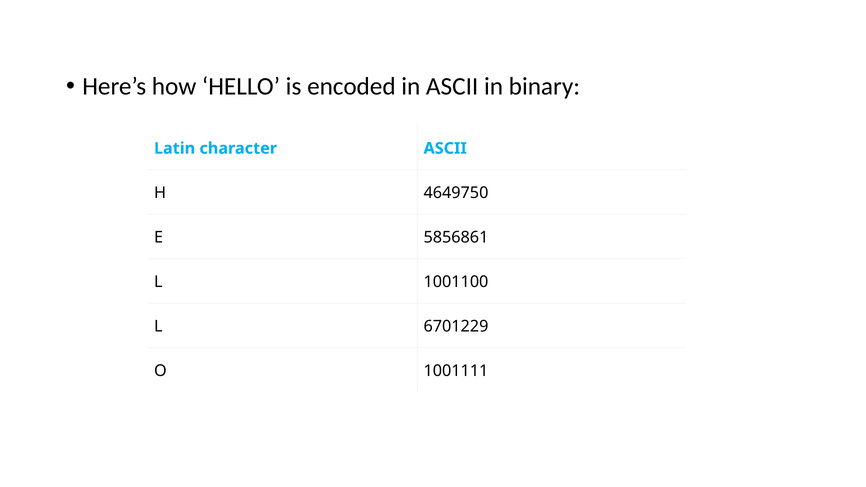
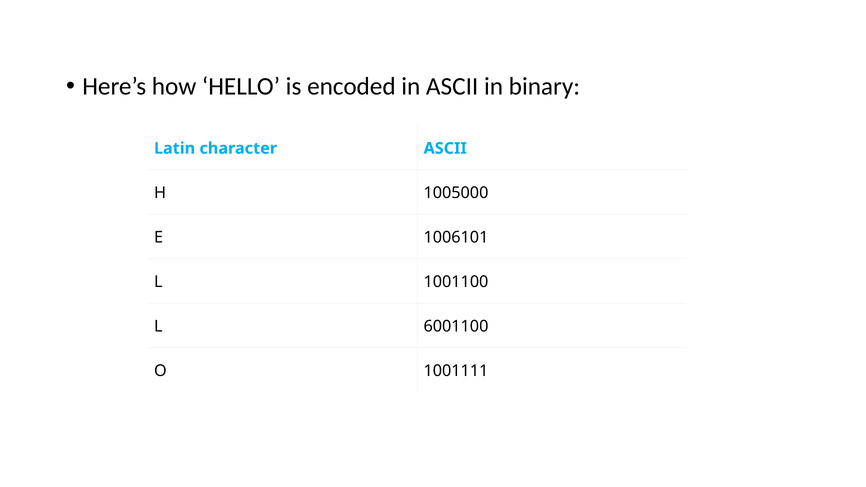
4649750: 4649750 -> 1005000
5856861: 5856861 -> 1006101
6701229: 6701229 -> 6001100
